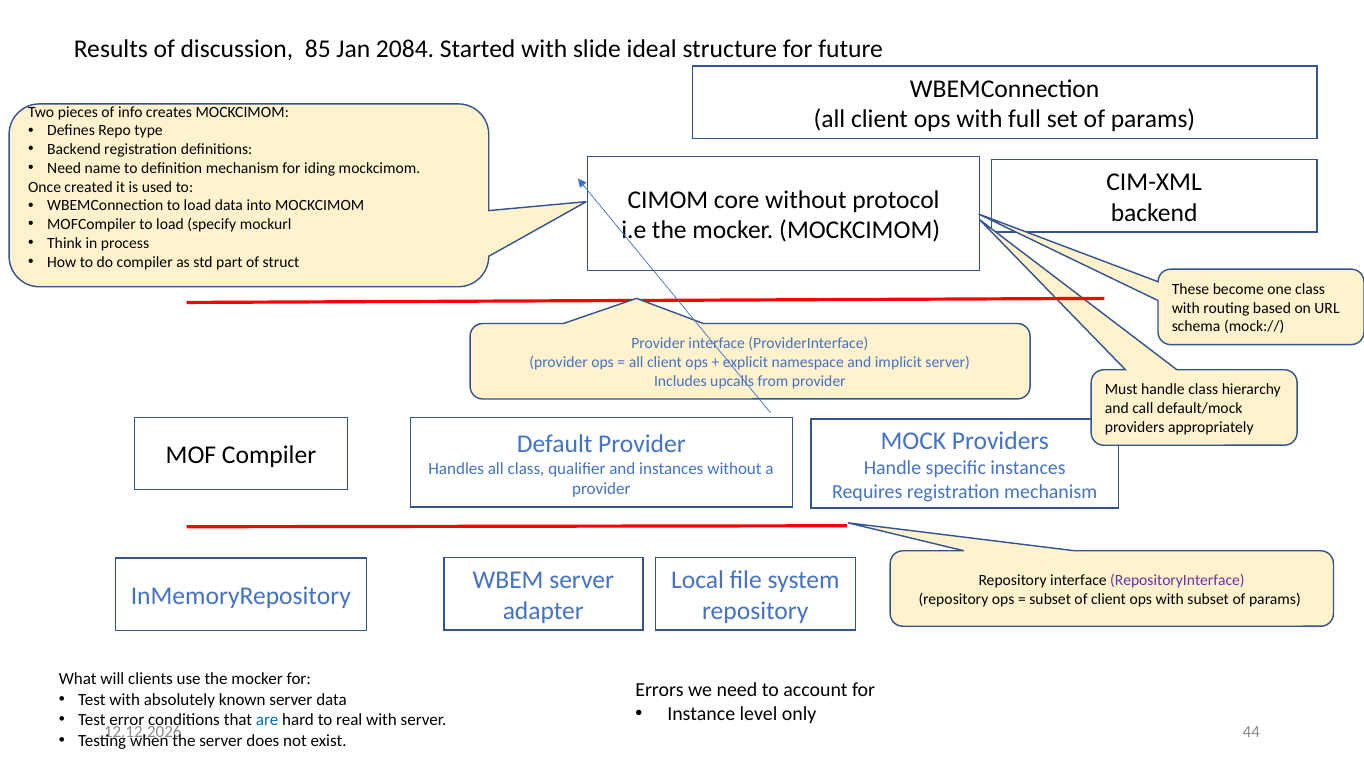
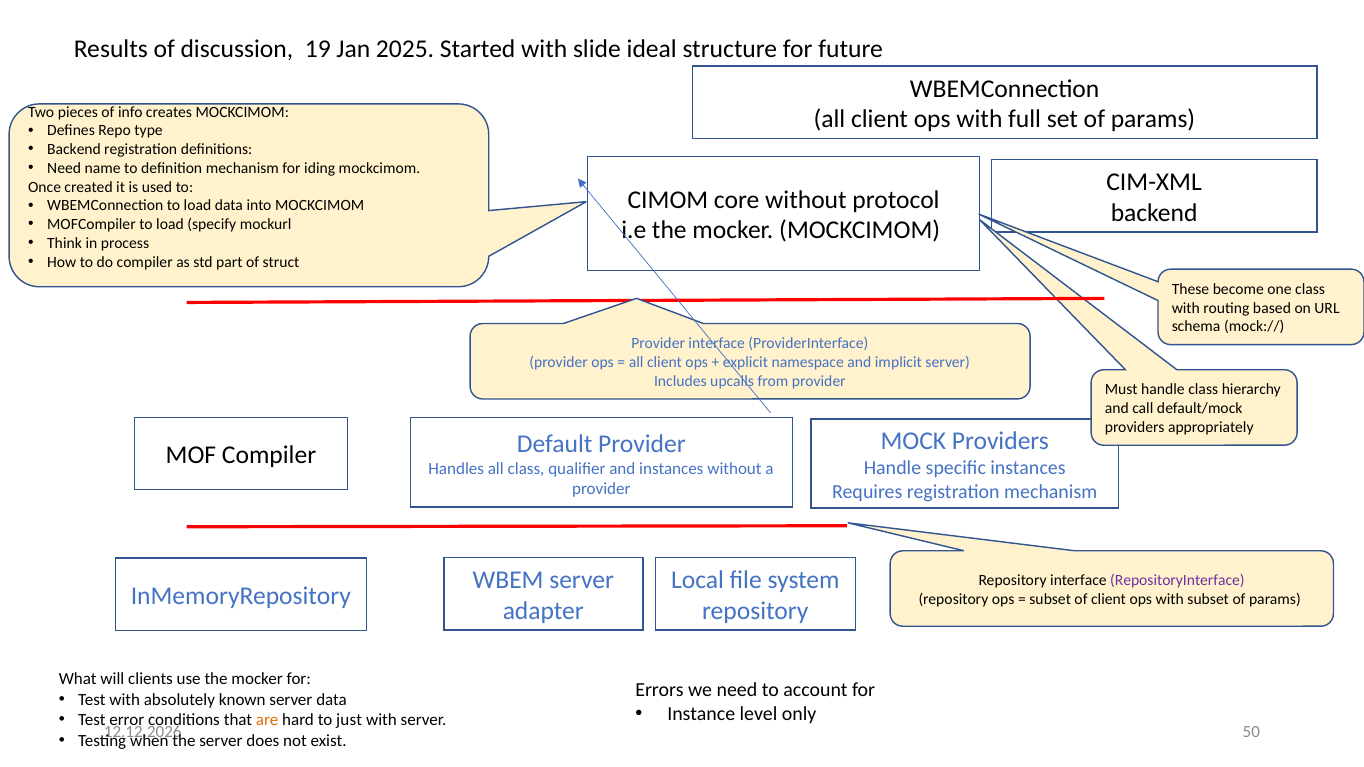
85: 85 -> 19
2084: 2084 -> 2025
are colour: blue -> orange
real: real -> just
44: 44 -> 50
